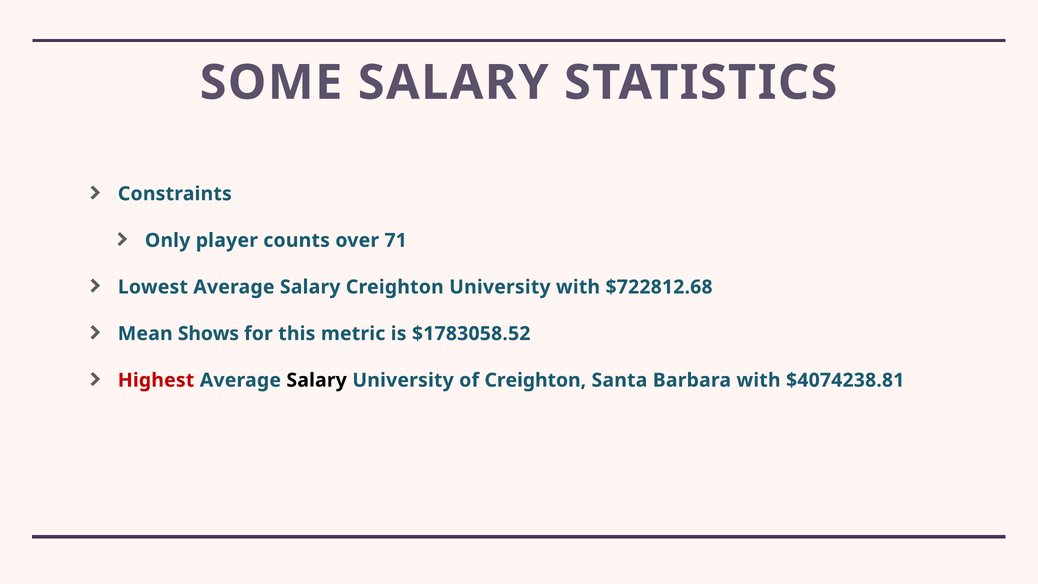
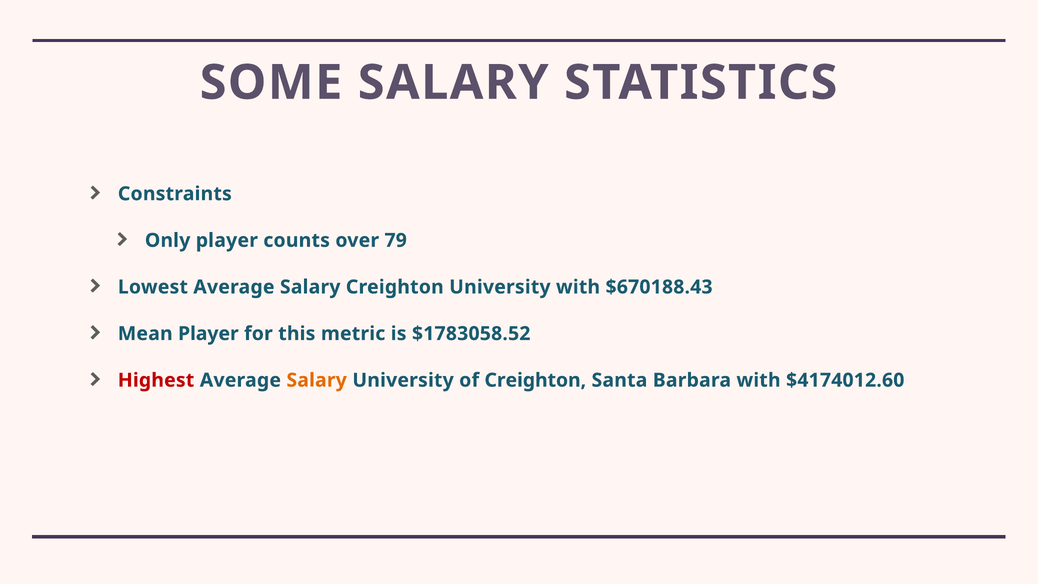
71: 71 -> 79
$722812.68: $722812.68 -> $670188.43
Mean Shows: Shows -> Player
Salary at (317, 380) colour: black -> orange
$4074238.81: $4074238.81 -> $4174012.60
